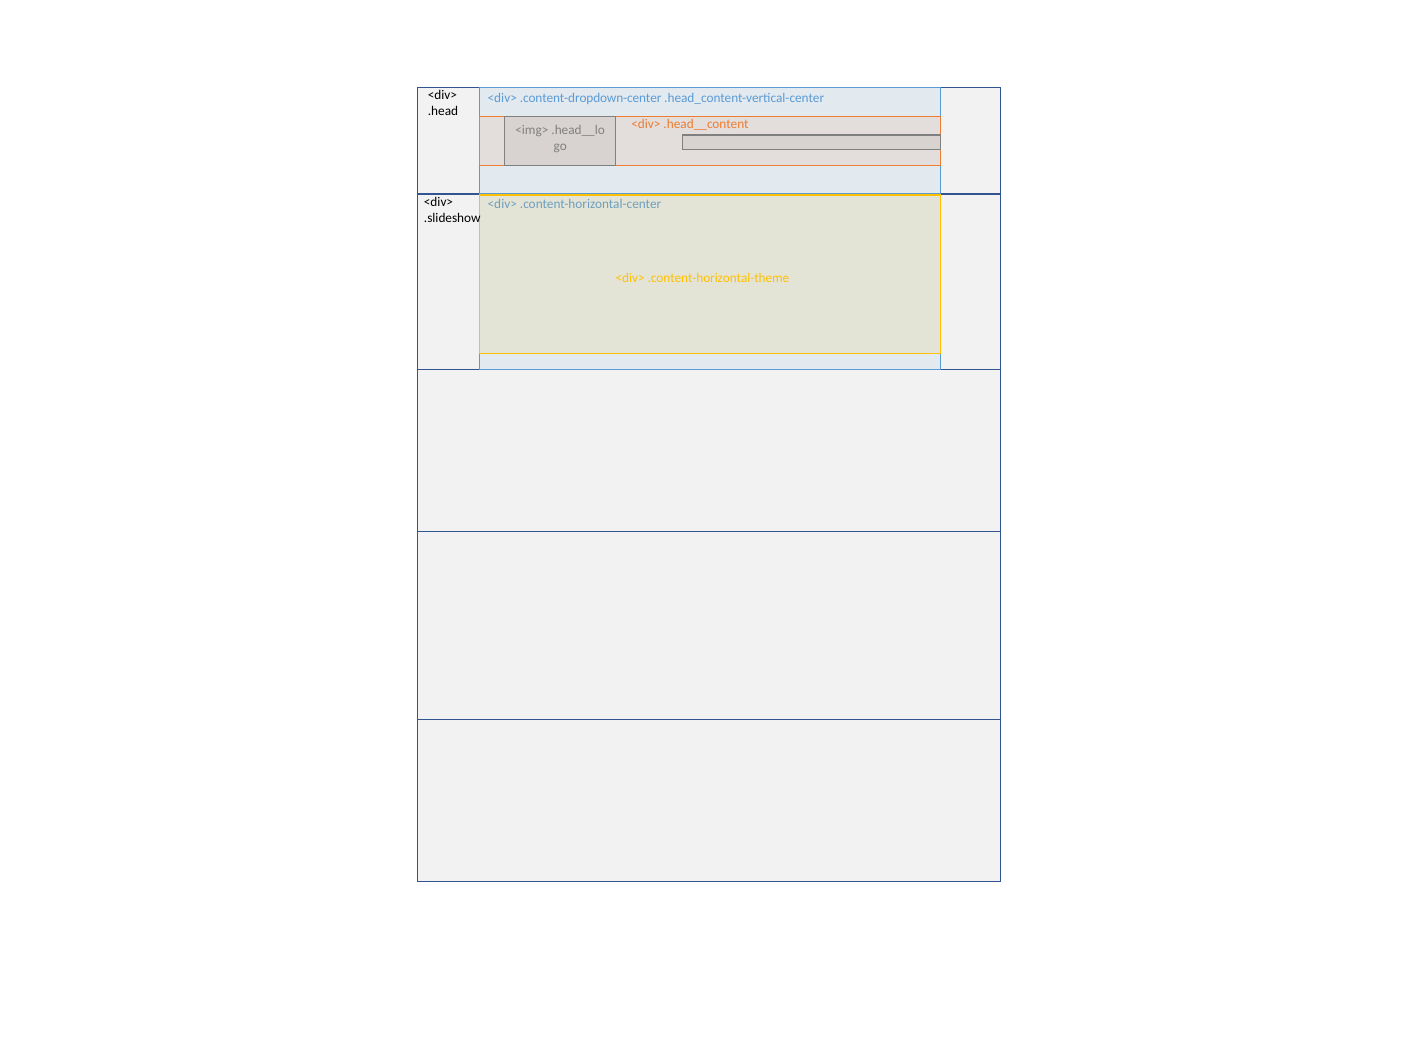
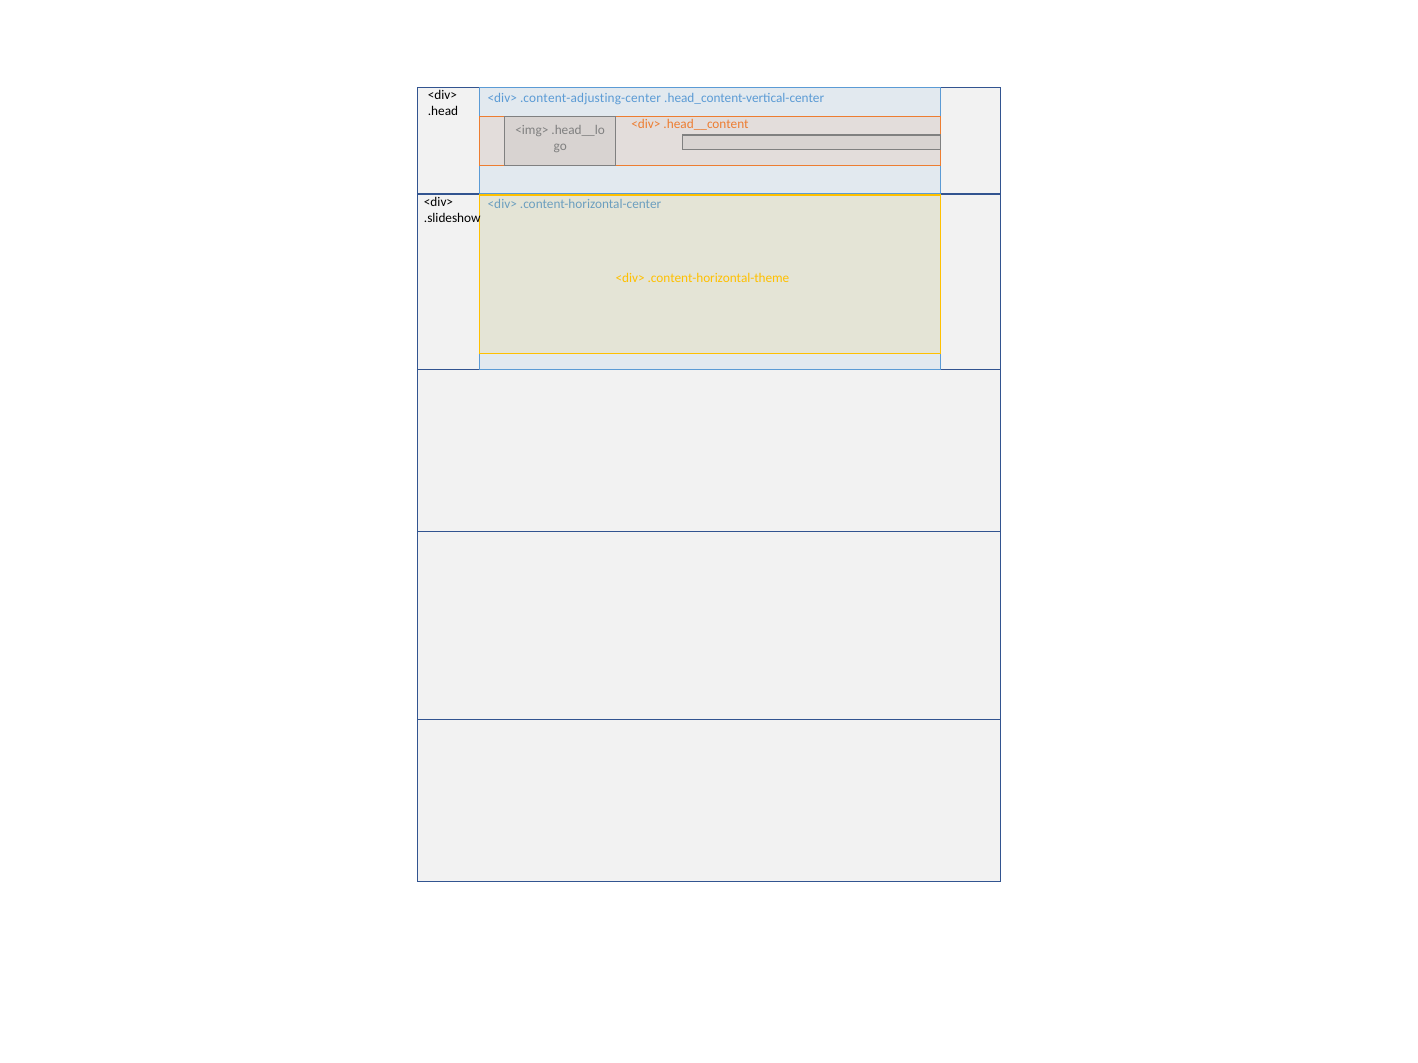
.content-dropdown-center: .content-dropdown-center -> .content-adjusting-center
